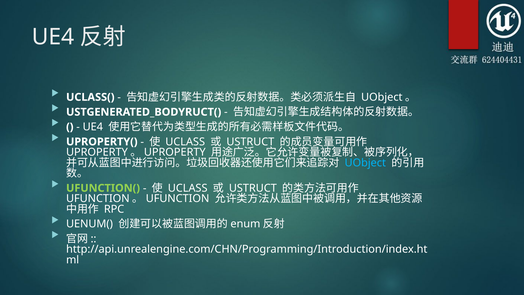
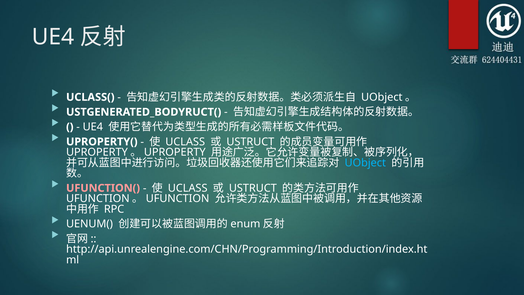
UFUNCTION( colour: light green -> pink
